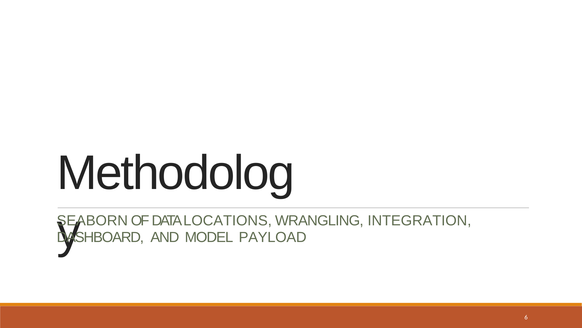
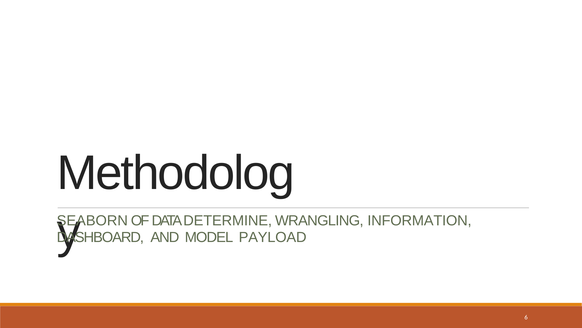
LOCATIONS: LOCATIONS -> DETERMINE
INTEGRATION: INTEGRATION -> INFORMATION
